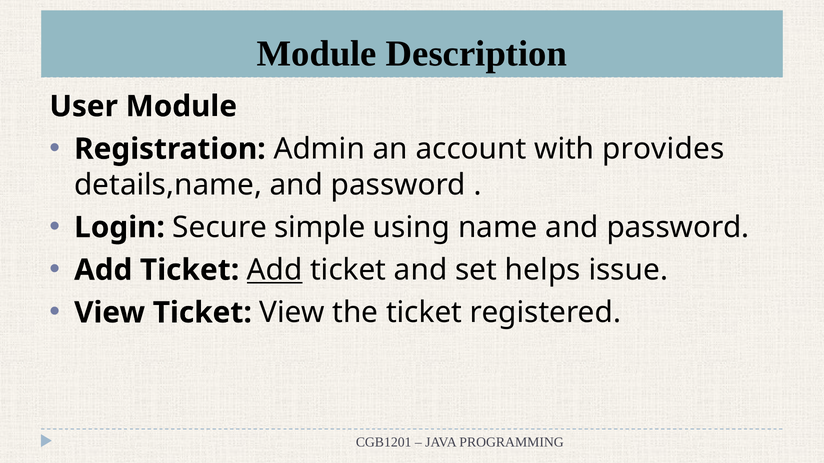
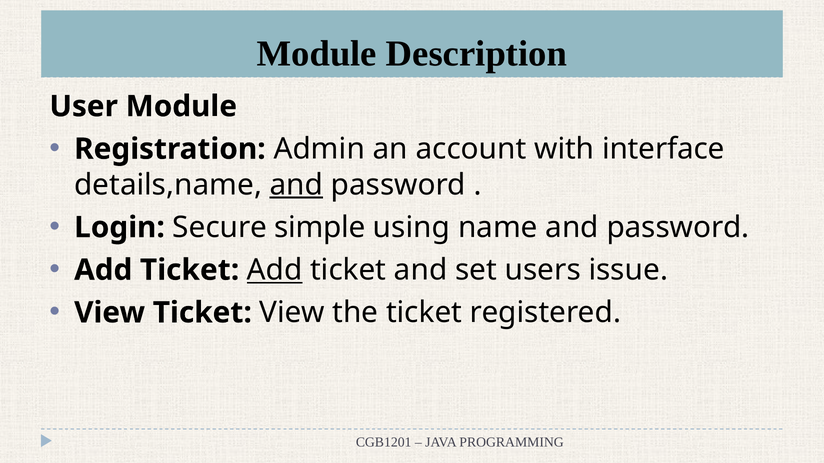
provides: provides -> interface
and at (296, 185) underline: none -> present
helps: helps -> users
